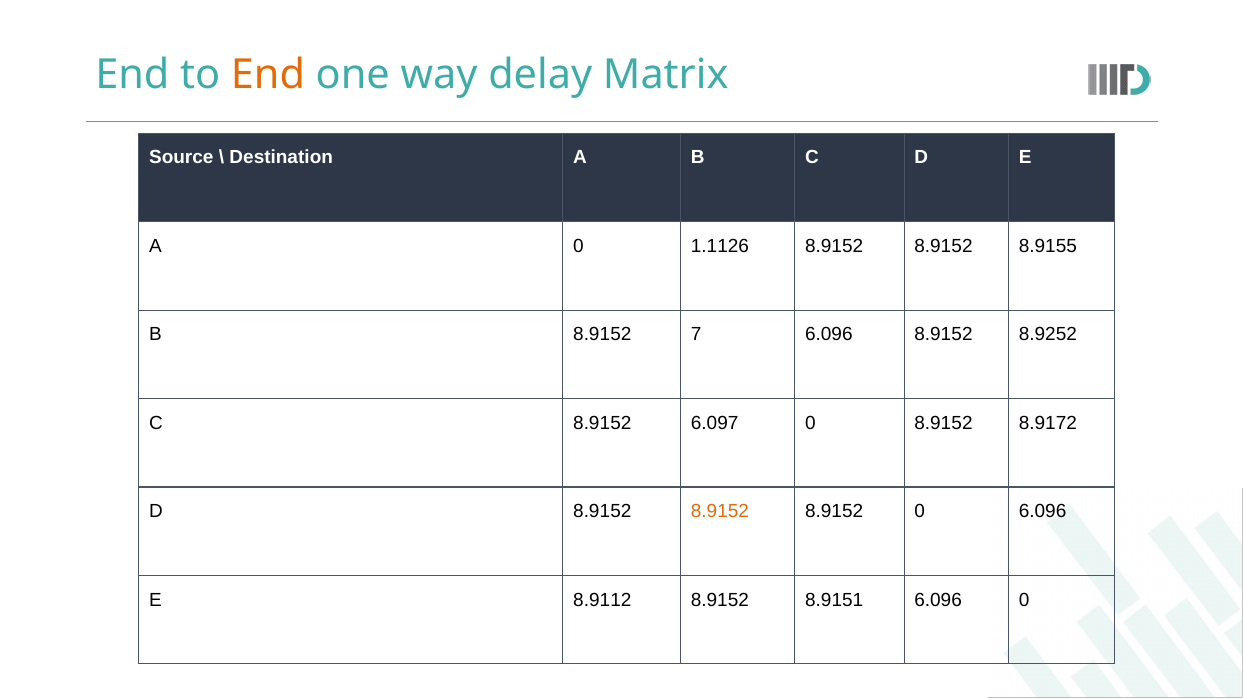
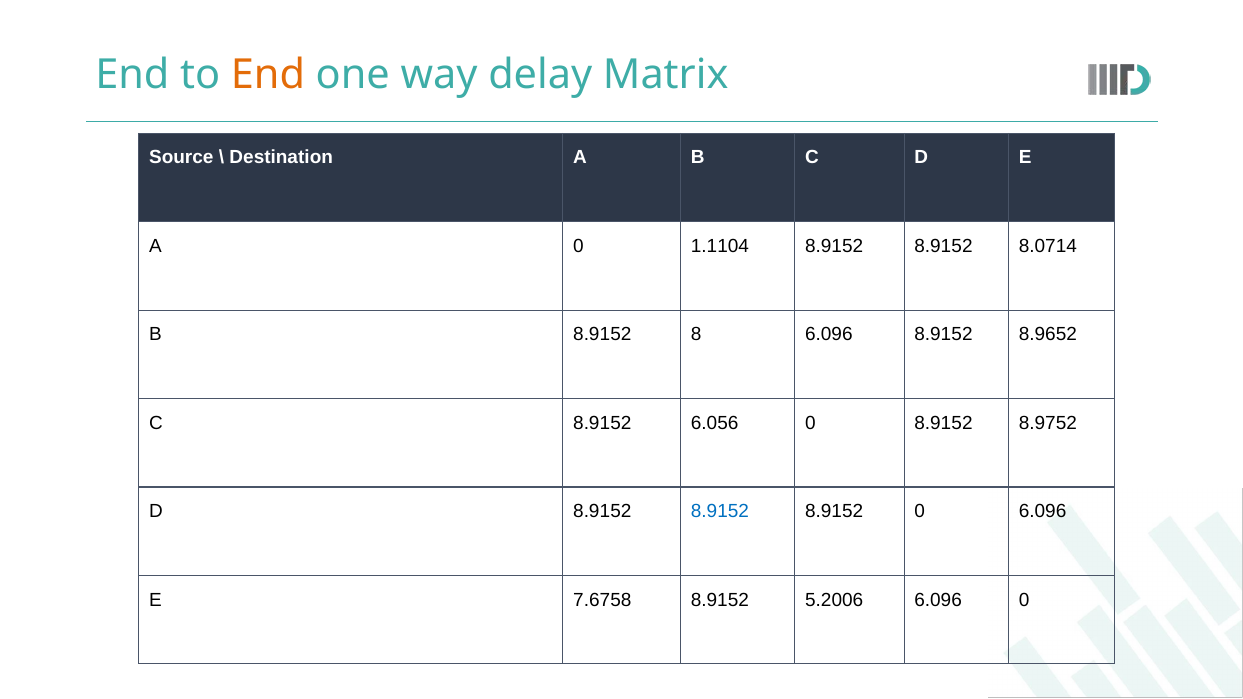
1.1126: 1.1126 -> 1.1104
8.9155: 8.9155 -> 8.0714
7: 7 -> 8
8.9252: 8.9252 -> 8.9652
6.097: 6.097 -> 6.056
8.9172: 8.9172 -> 8.9752
8.9152 at (720, 511) colour: orange -> blue
8.9112: 8.9112 -> 7.6758
8.9151: 8.9151 -> 5.2006
